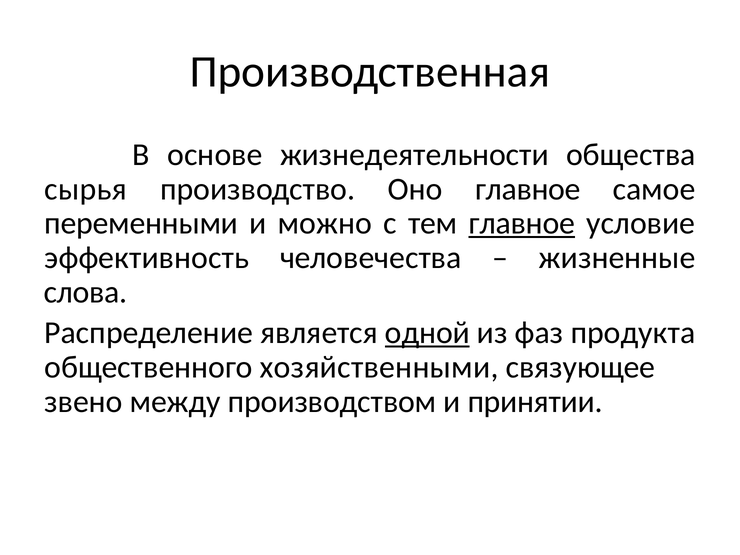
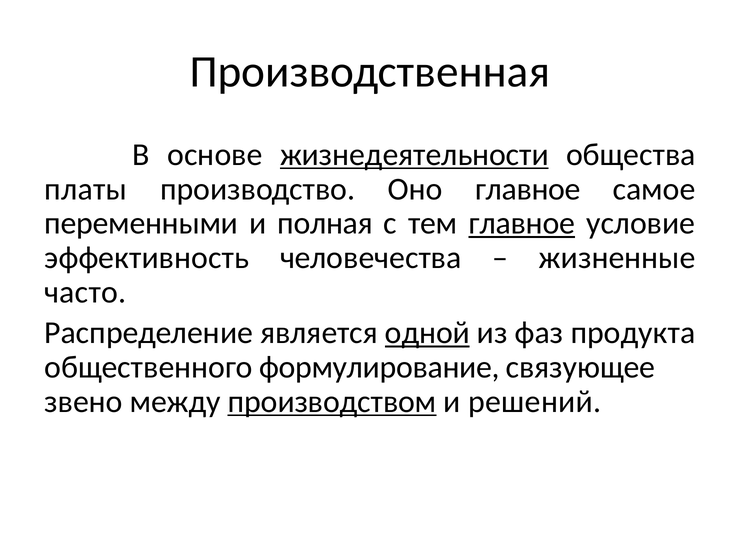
жизнедеятельности underline: none -> present
сырья: сырья -> платы
можно: можно -> полная
слова: слова -> часто
хозяйственными: хозяйственными -> формулирование
производством underline: none -> present
принятии: принятии -> решений
